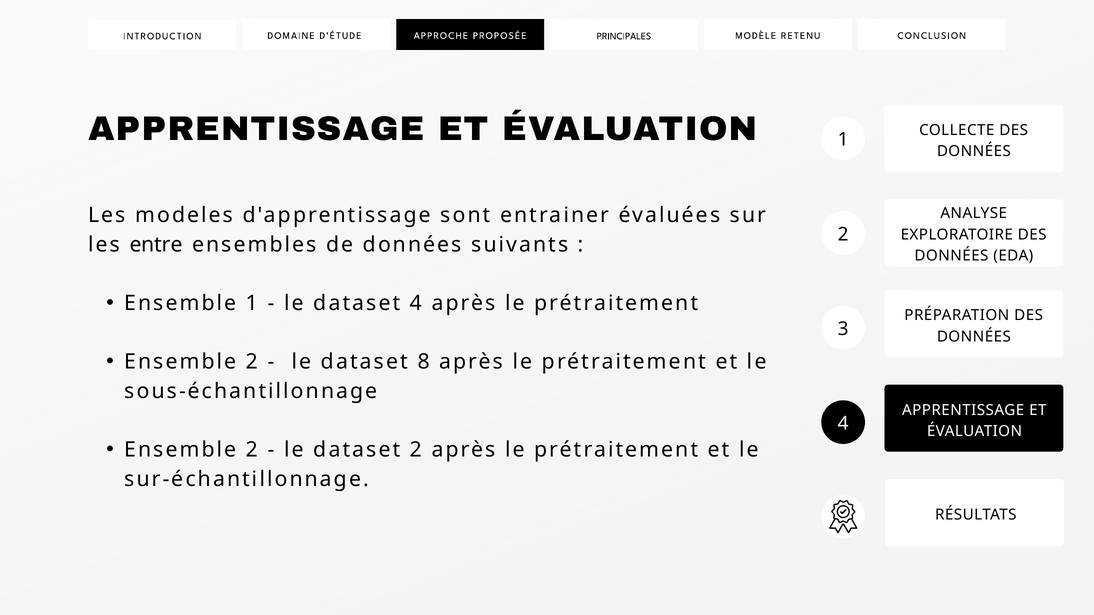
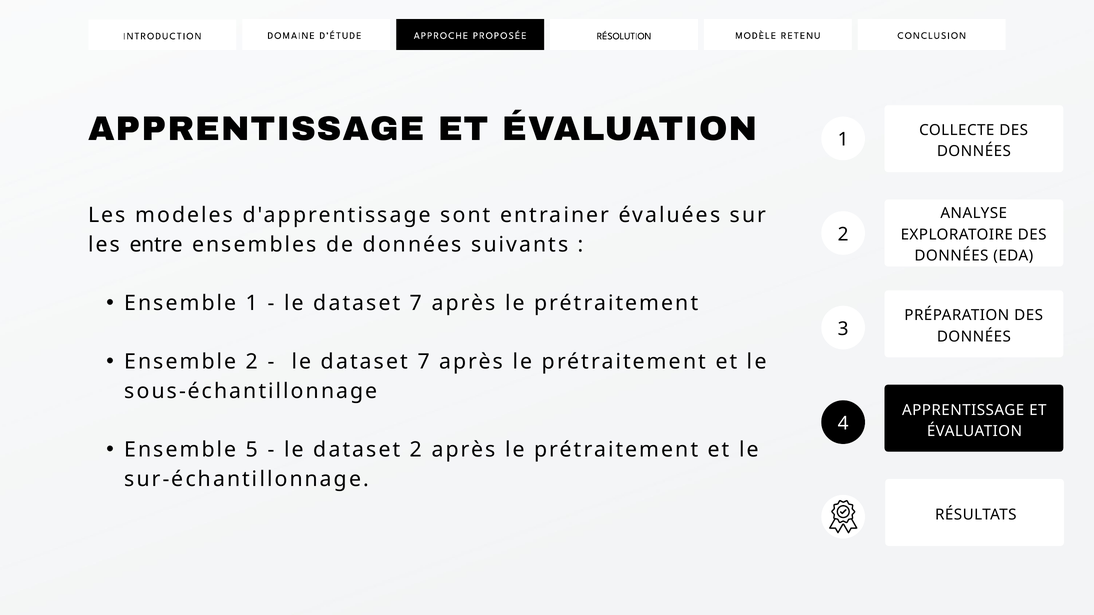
PRINCIPALES: PRINCIPALES -> RÉSOLUTION
4 at (416, 303): 4 -> 7
8 at (424, 362): 8 -> 7
2 at (252, 450): 2 -> 5
